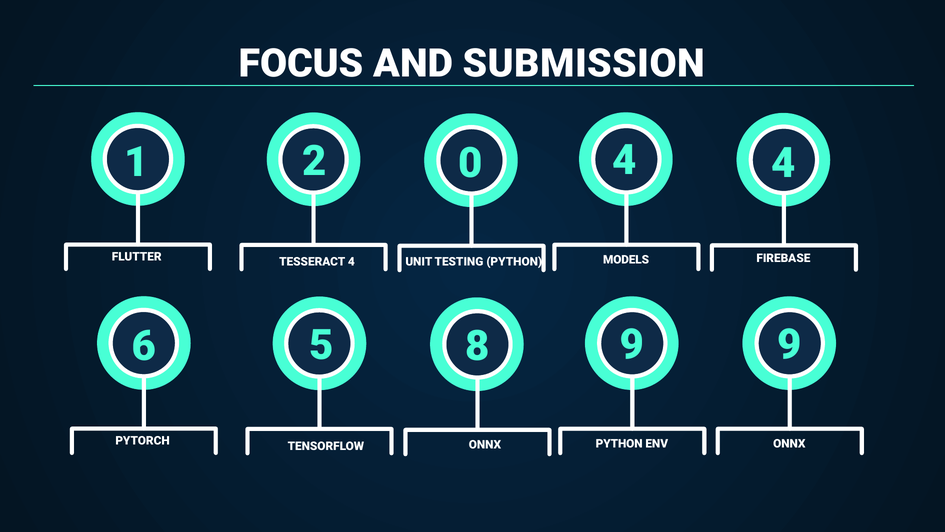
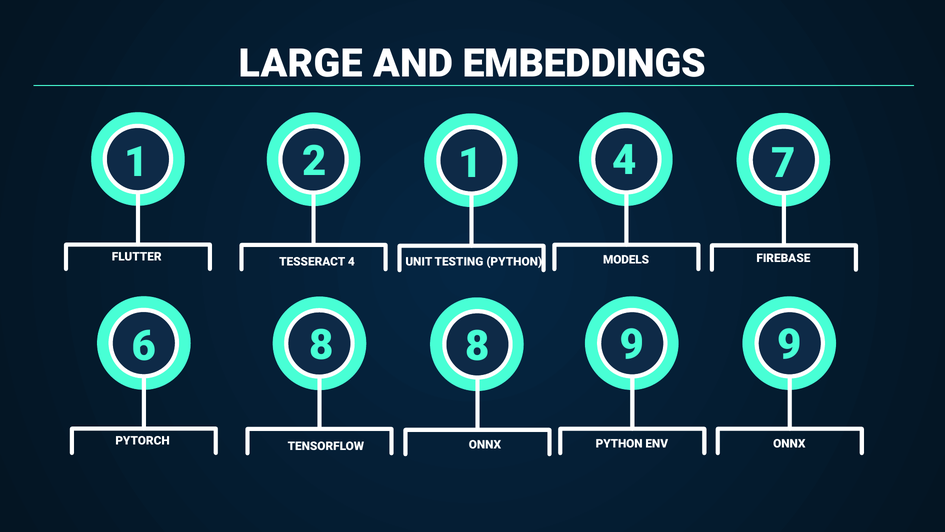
FOCUS: FOCUS -> LARGE
SUBMISSION: SUBMISSION -> EMBEDDINGS
2 0: 0 -> 1
4 4: 4 -> 7
6 5: 5 -> 8
